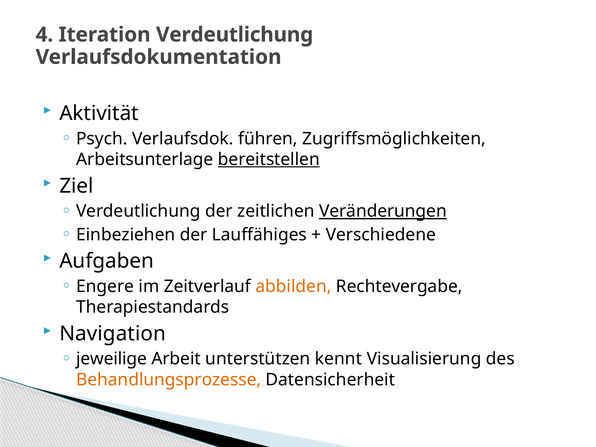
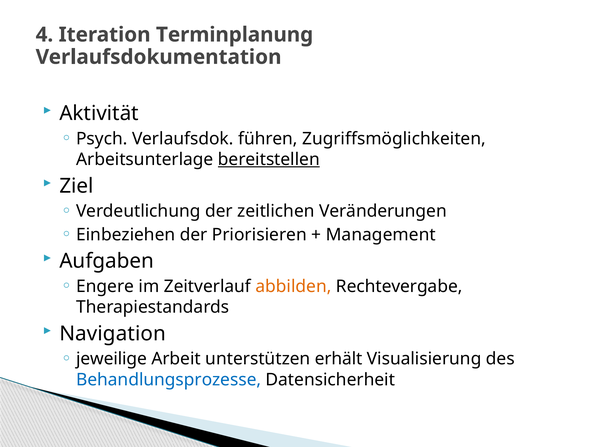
Iteration Verdeutlichung: Verdeutlichung -> Terminplanung
Veränderungen underline: present -> none
Lauffähiges: Lauffähiges -> Priorisieren
Verschiedene: Verschiedene -> Management
kennt: kennt -> erhält
Behandlungsprozesse colour: orange -> blue
